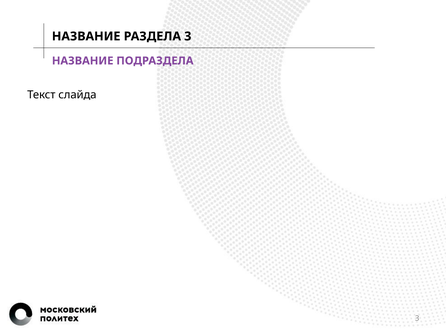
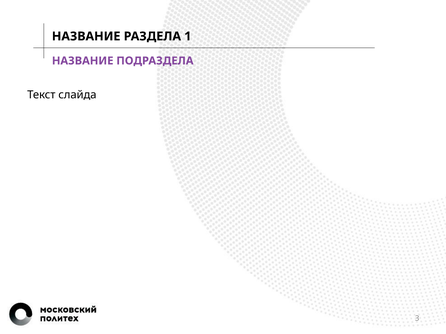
РАЗДЕЛА 3: 3 -> 1
